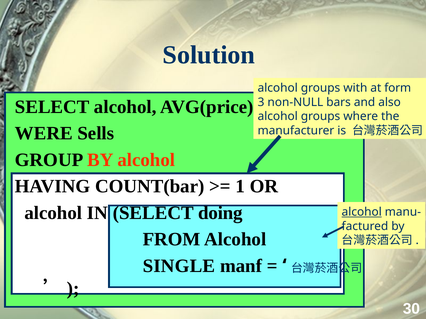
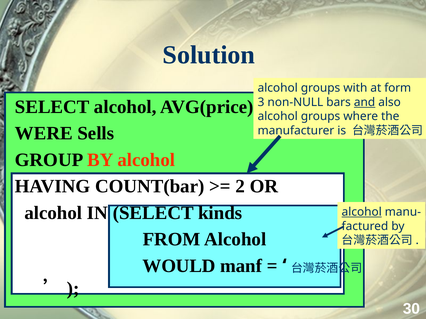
and underline: none -> present
1: 1 -> 2
doing: doing -> kinds
SINGLE: SINGLE -> WOULD
